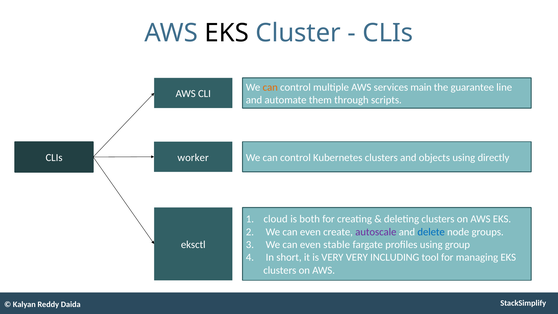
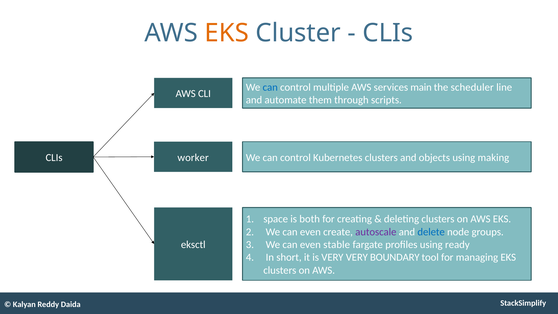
EKS at (227, 33) colour: black -> orange
can at (270, 87) colour: orange -> blue
guarantee: guarantee -> scheduler
directly: directly -> making
cloud: cloud -> space
group: group -> ready
INCLUDING: INCLUDING -> BOUNDARY
